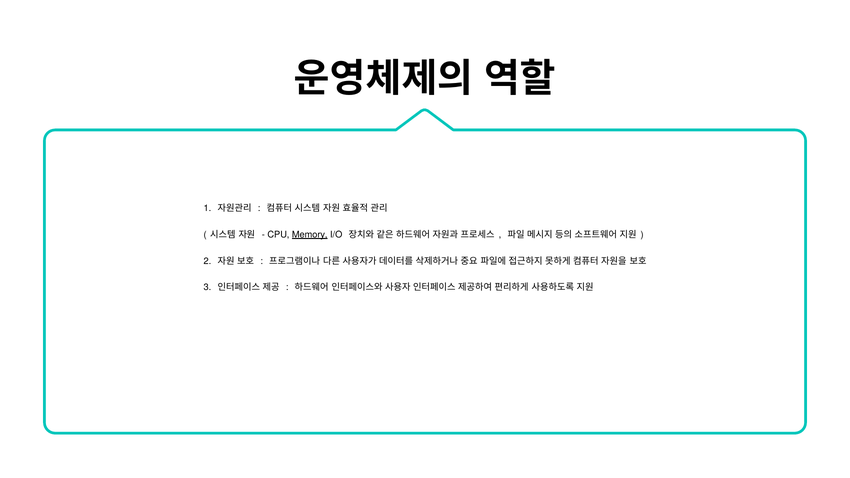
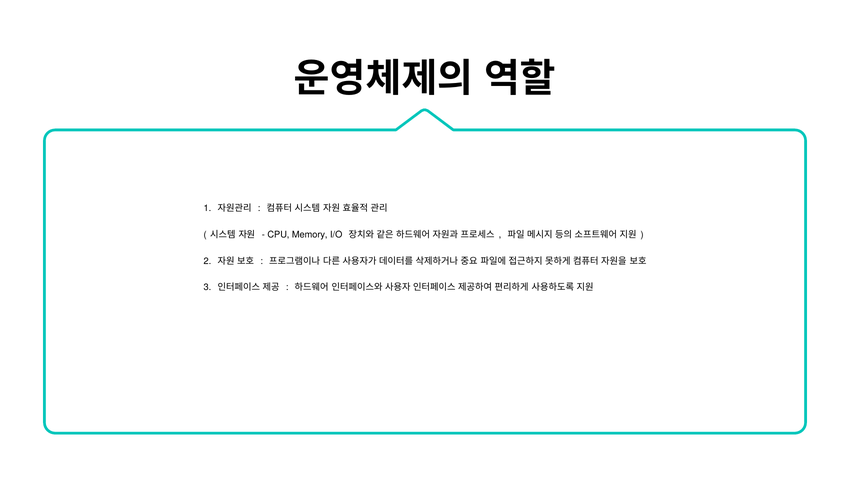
Memory underline: present -> none
